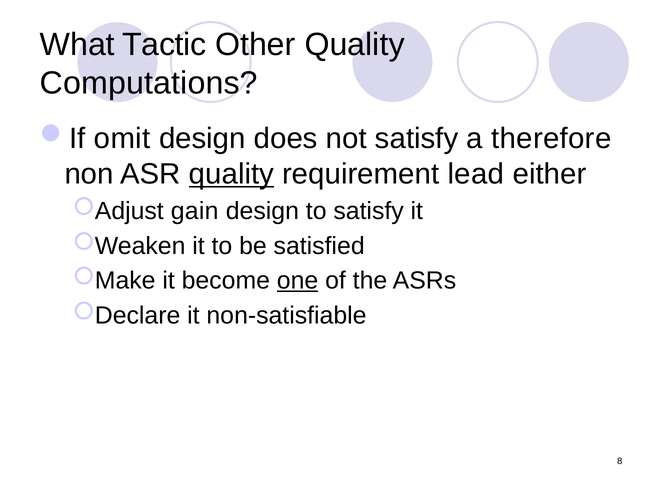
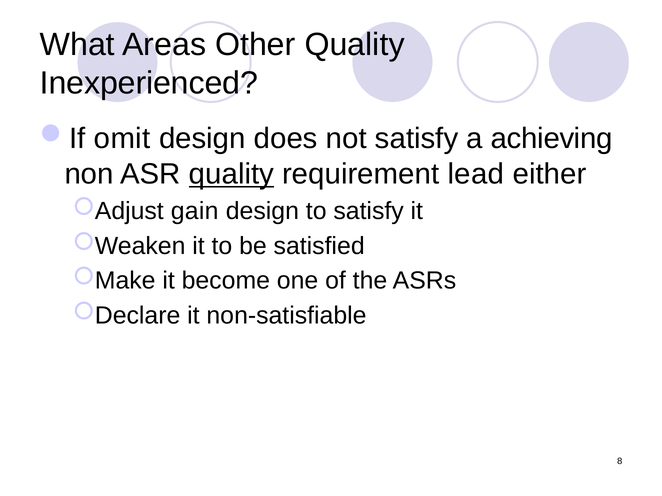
Tactic: Tactic -> Areas
Computations: Computations -> Inexperienced
therefore: therefore -> achieving
one underline: present -> none
